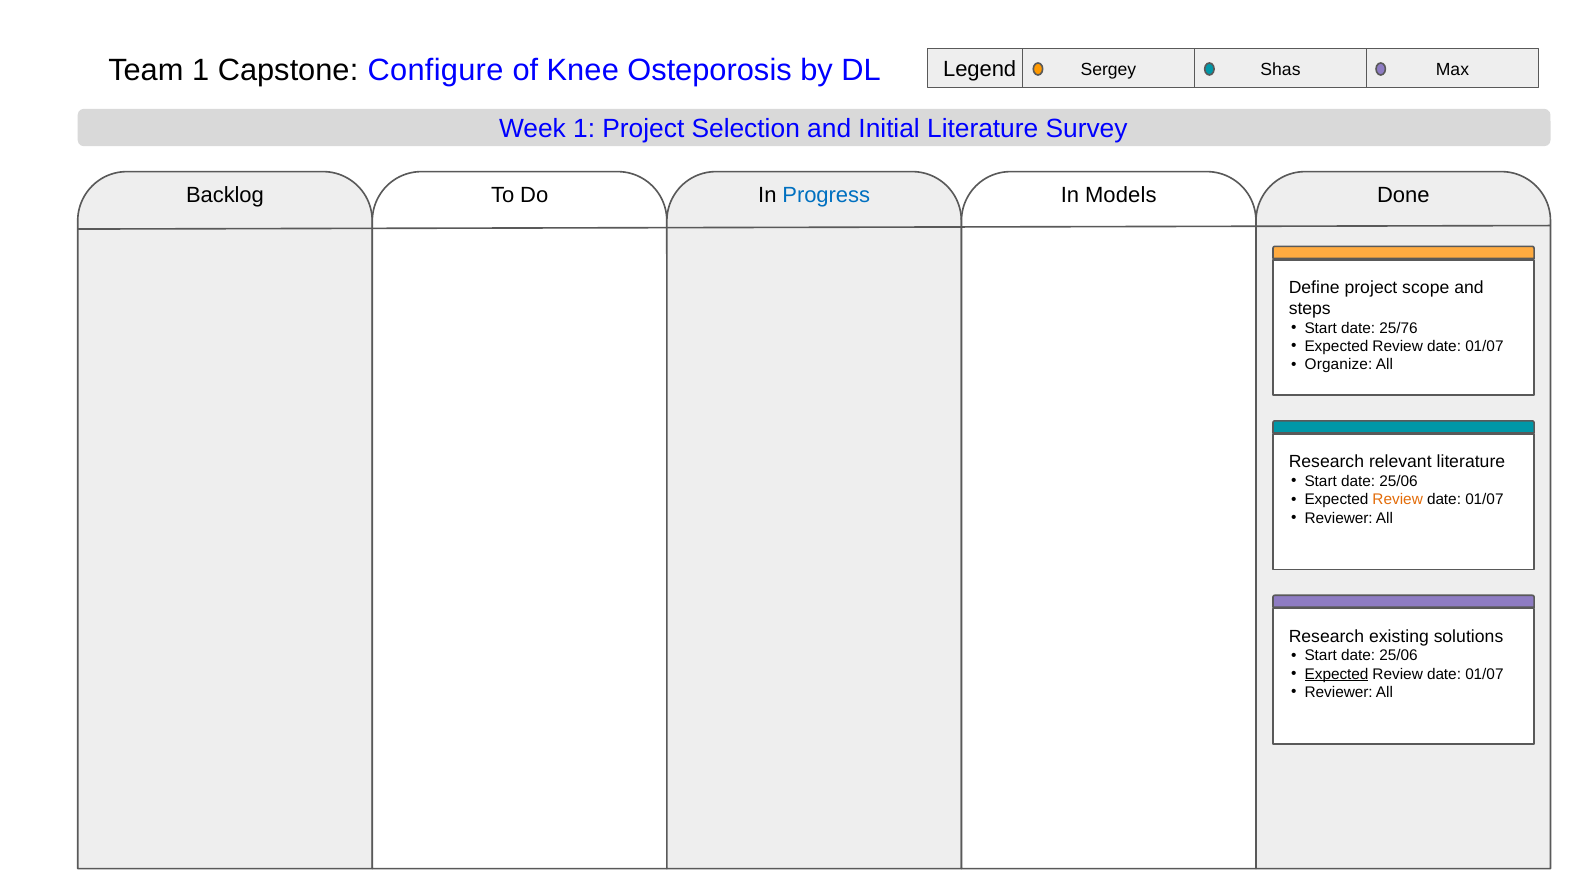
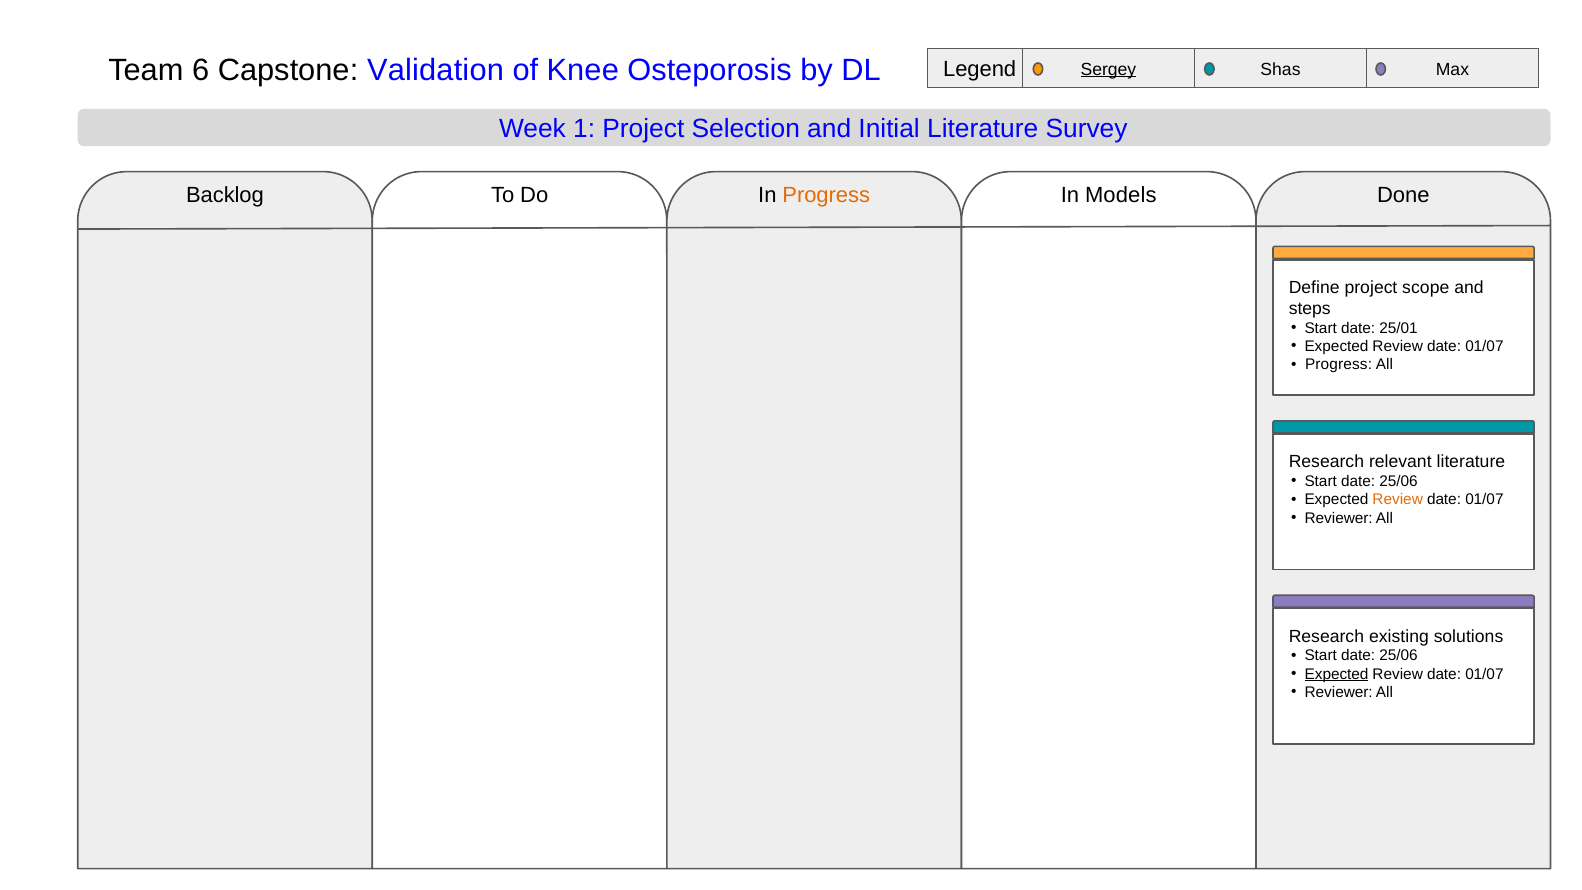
Team 1: 1 -> 6
Configure: Configure -> Validation
Sergey underline: none -> present
Progress at (826, 195) colour: blue -> orange
25/76: 25/76 -> 25/01
Organize at (1339, 365): Organize -> Progress
